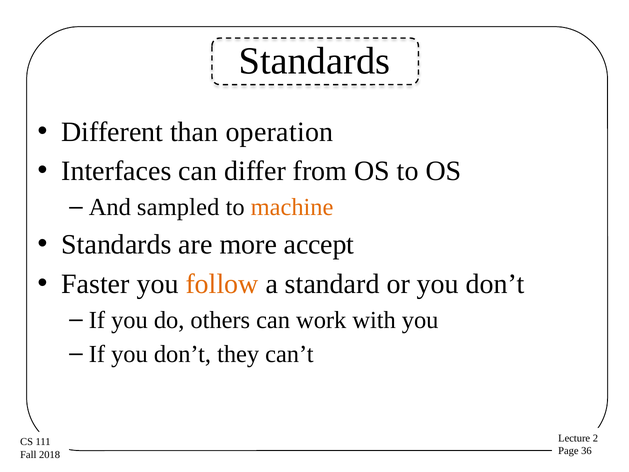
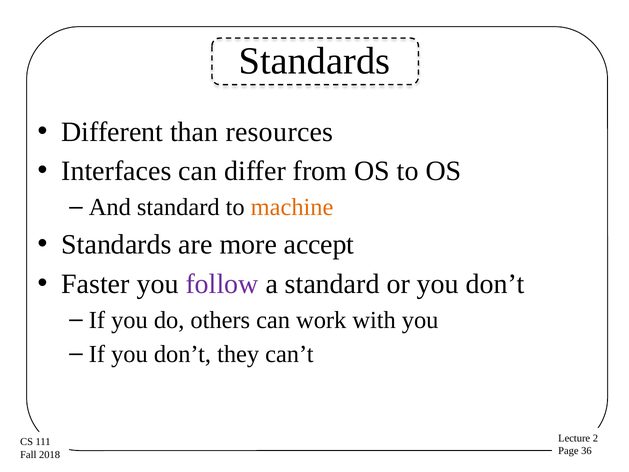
operation: operation -> resources
And sampled: sampled -> standard
follow colour: orange -> purple
